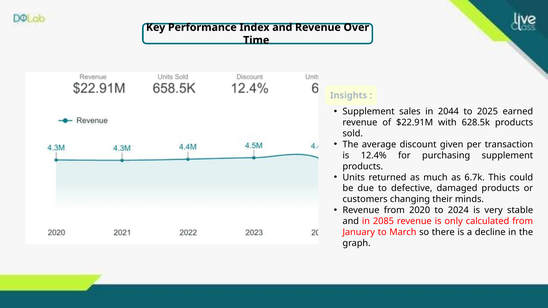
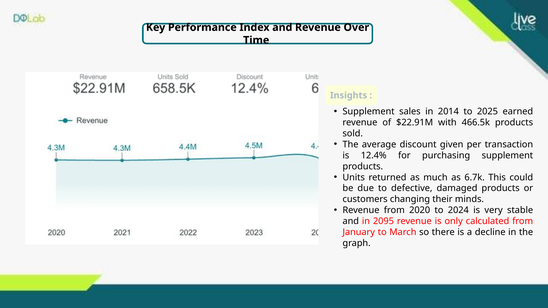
2044: 2044 -> 2014
628.5k: 628.5k -> 466.5k
2085: 2085 -> 2095
